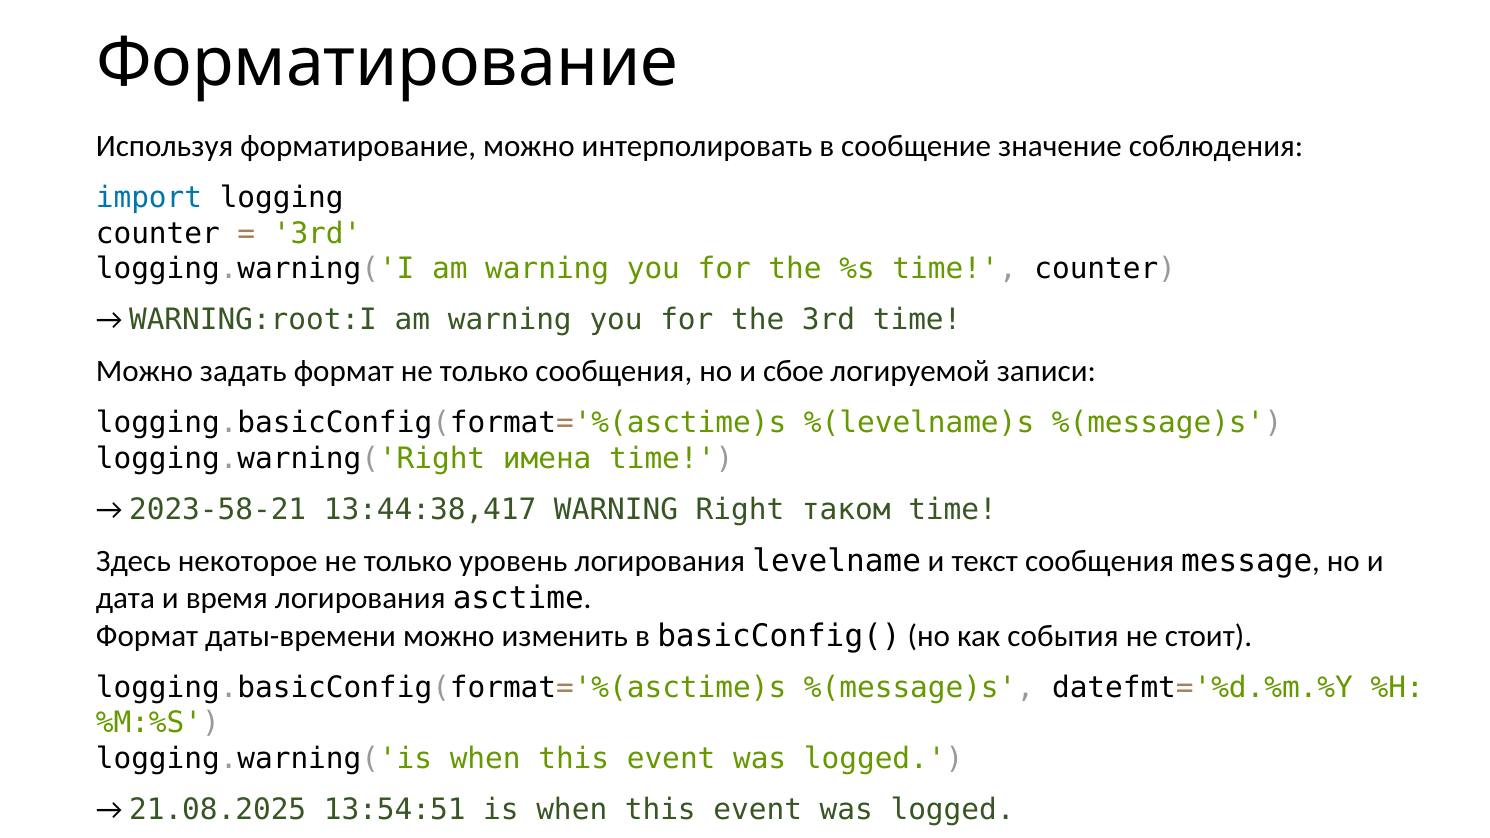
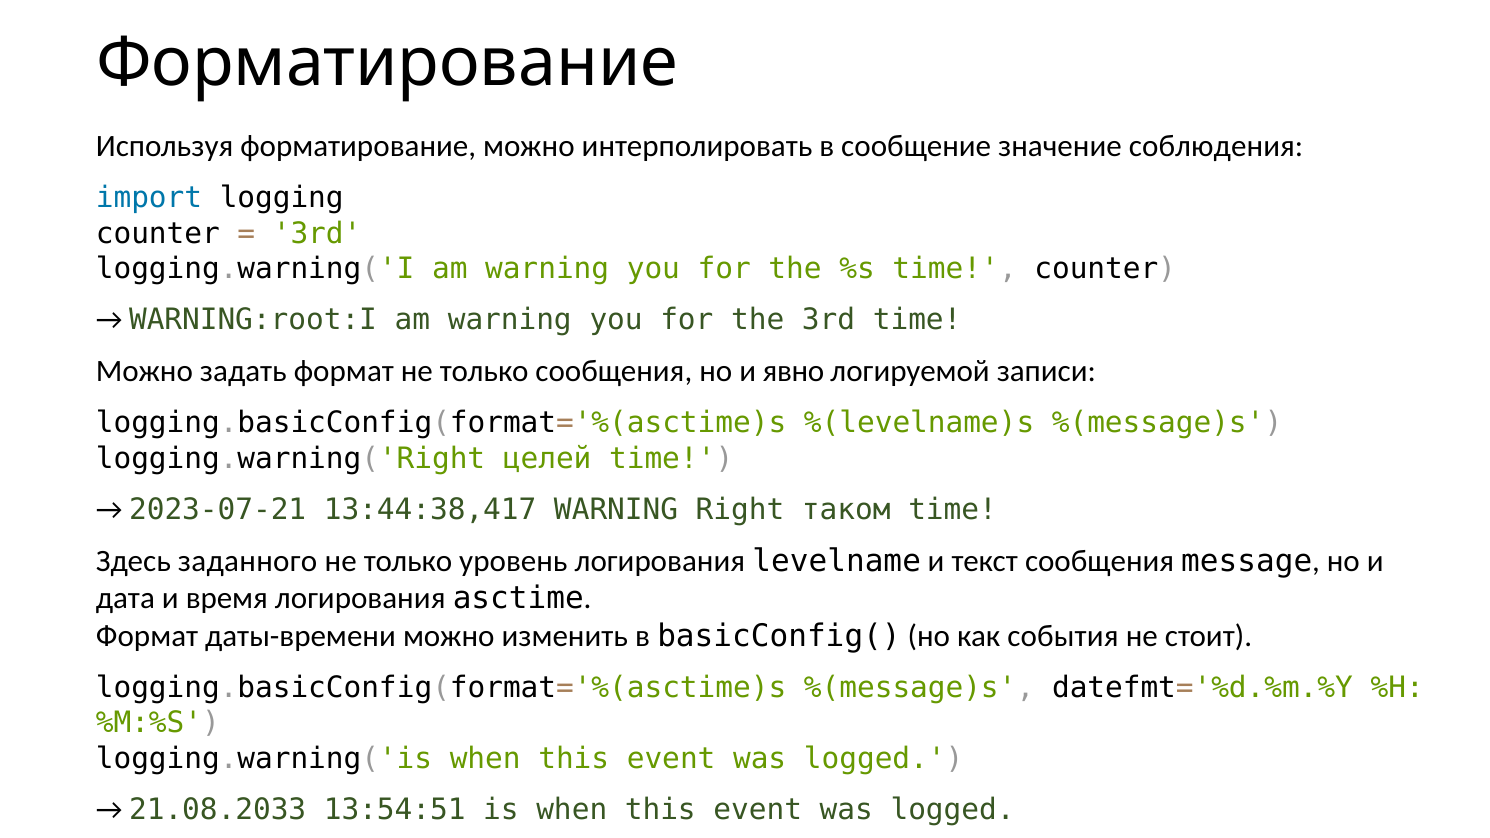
сбое: сбое -> явно
имена: имена -> целей
2023-58-21: 2023-58-21 -> 2023-07-21
некоторое: некоторое -> заданного
21.08.2025: 21.08.2025 -> 21.08.2033
